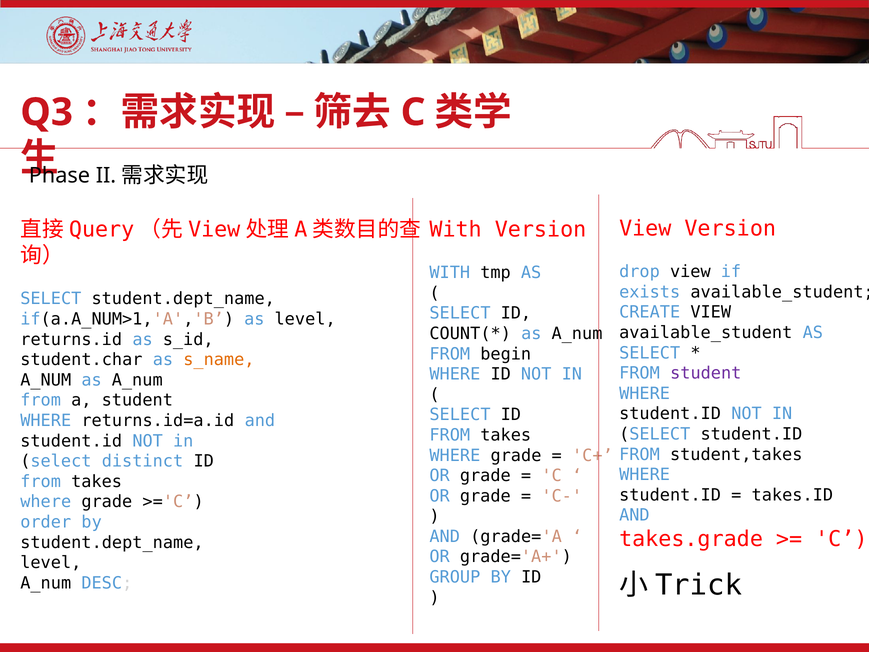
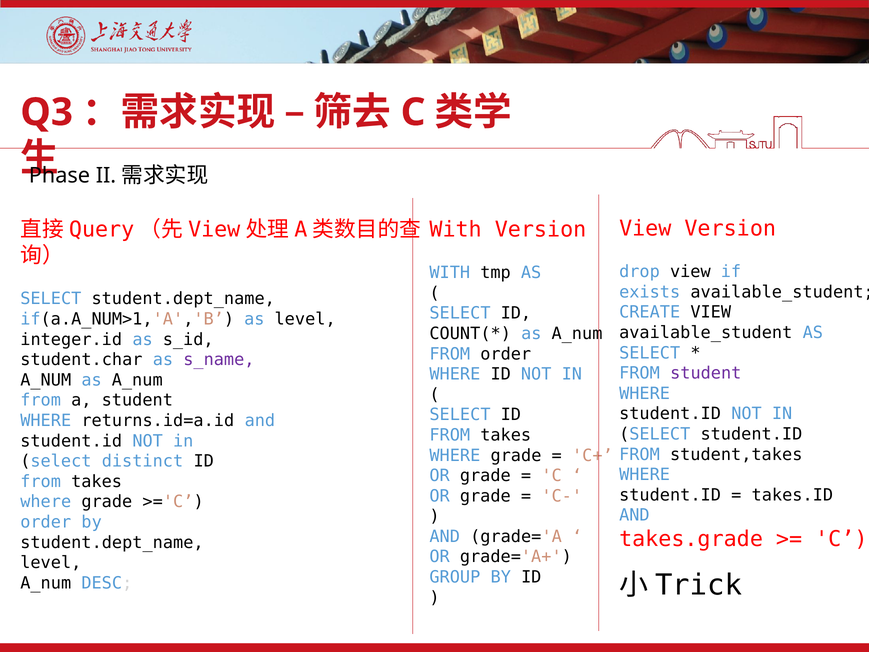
returns.id: returns.id -> integer.id
FROM begin: begin -> order
s_name colour: orange -> purple
